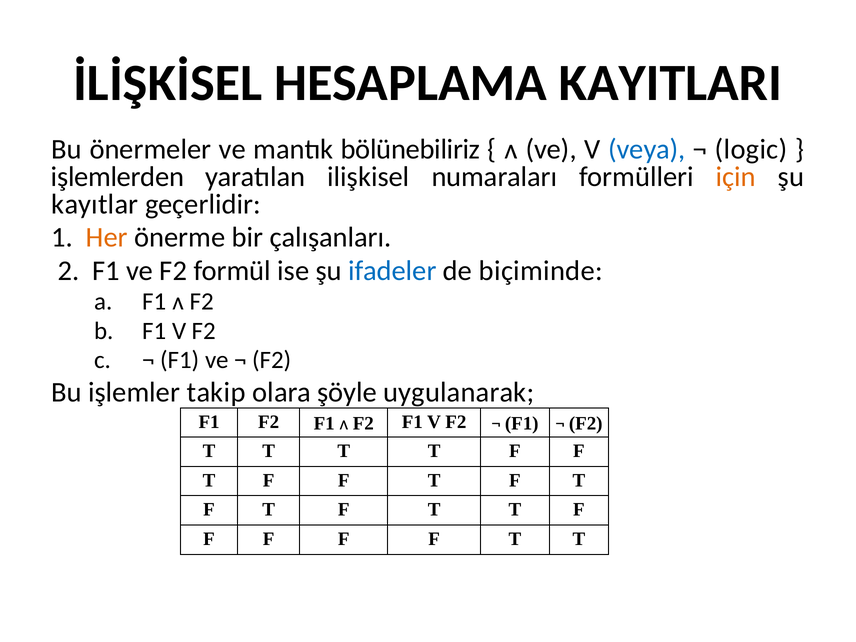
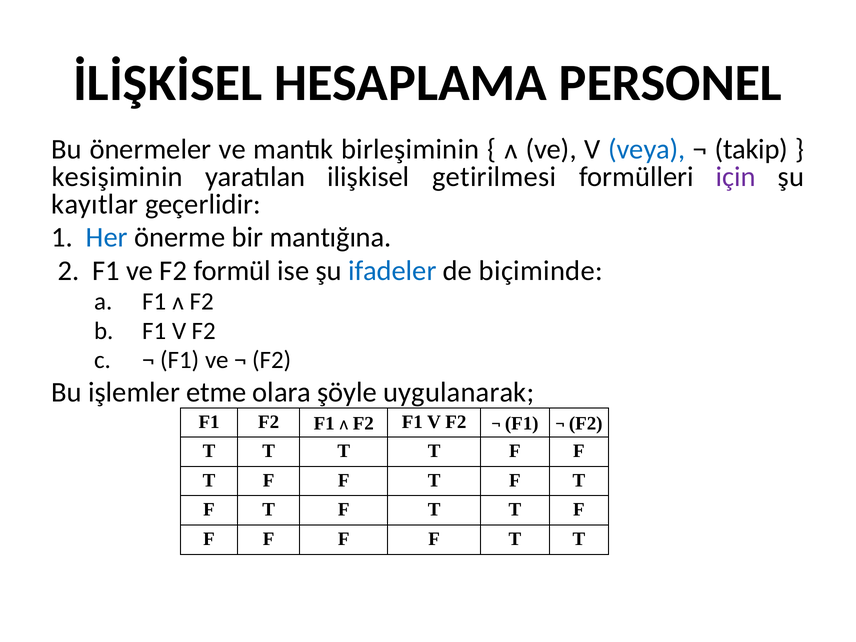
KAYITLARI: KAYITLARI -> PERSONEL
bölünebiliriz: bölünebiliriz -> birleşiminin
logic: logic -> takip
işlemlerden: işlemlerden -> kesişiminin
numaraları: numaraları -> getirilmesi
için colour: orange -> purple
Her colour: orange -> blue
çalışanları: çalışanları -> mantığına
takip: takip -> etme
